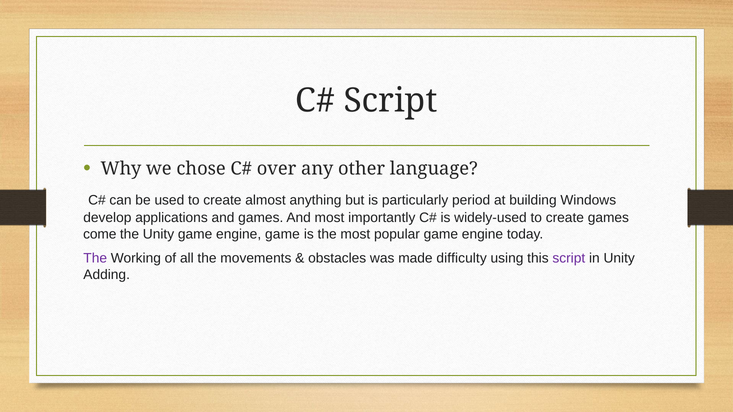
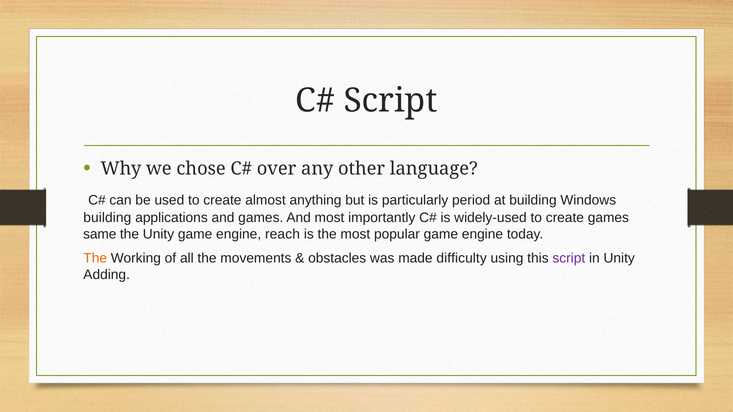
develop at (107, 218): develop -> building
come: come -> same
engine game: game -> reach
The at (95, 258) colour: purple -> orange
